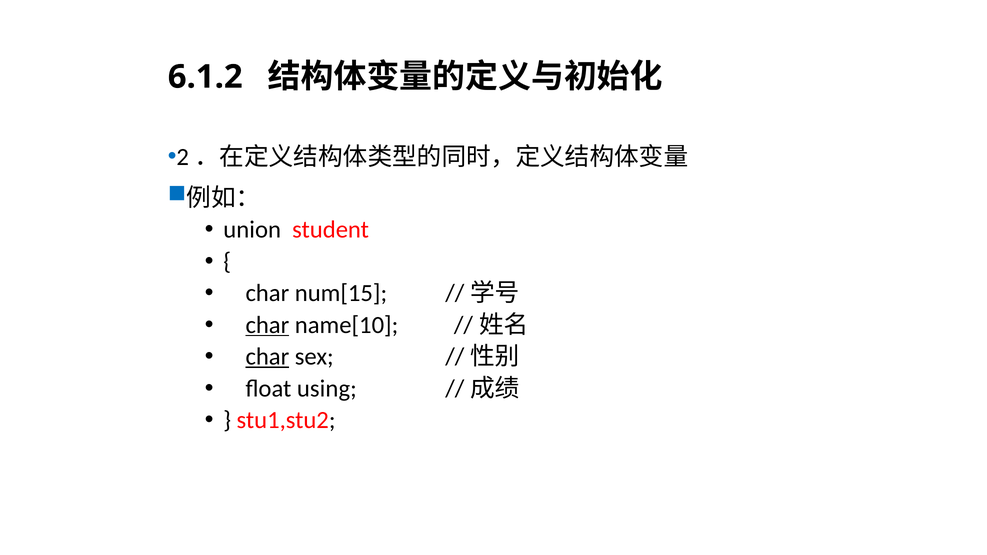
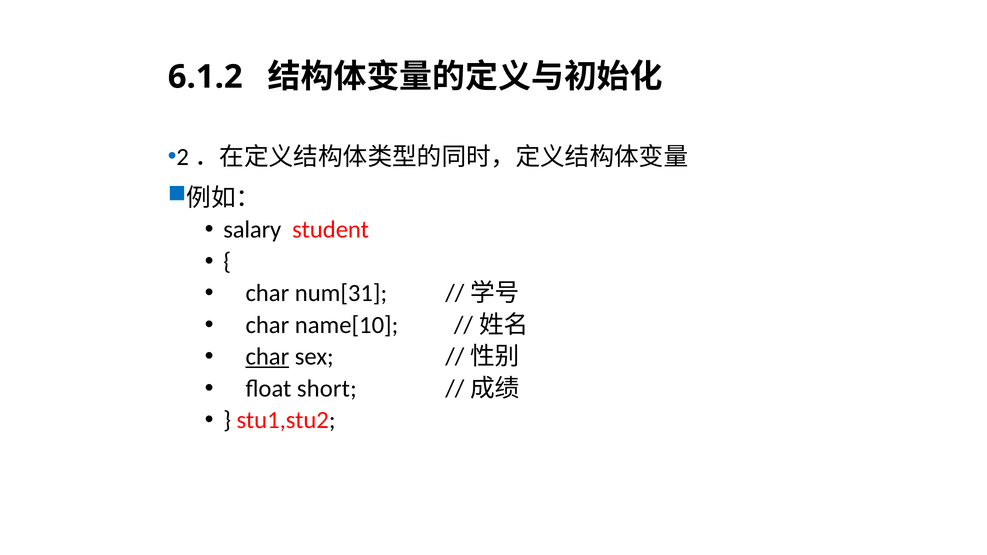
union: union -> salary
num[15: num[15 -> num[31
char at (267, 325) underline: present -> none
using: using -> short
